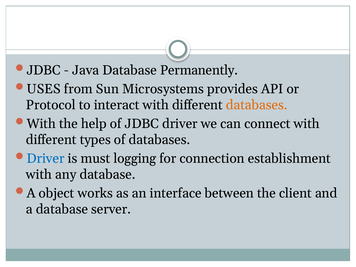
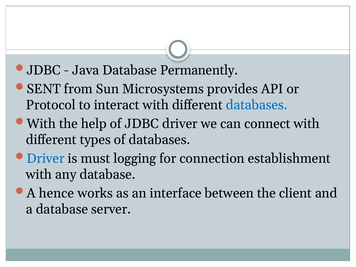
USES: USES -> SENT
databases at (257, 105) colour: orange -> blue
object: object -> hence
